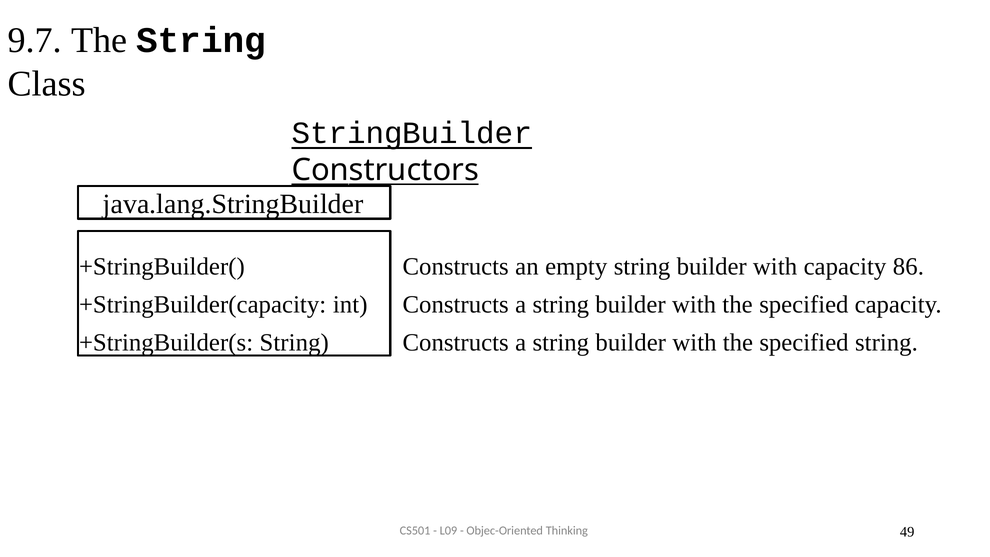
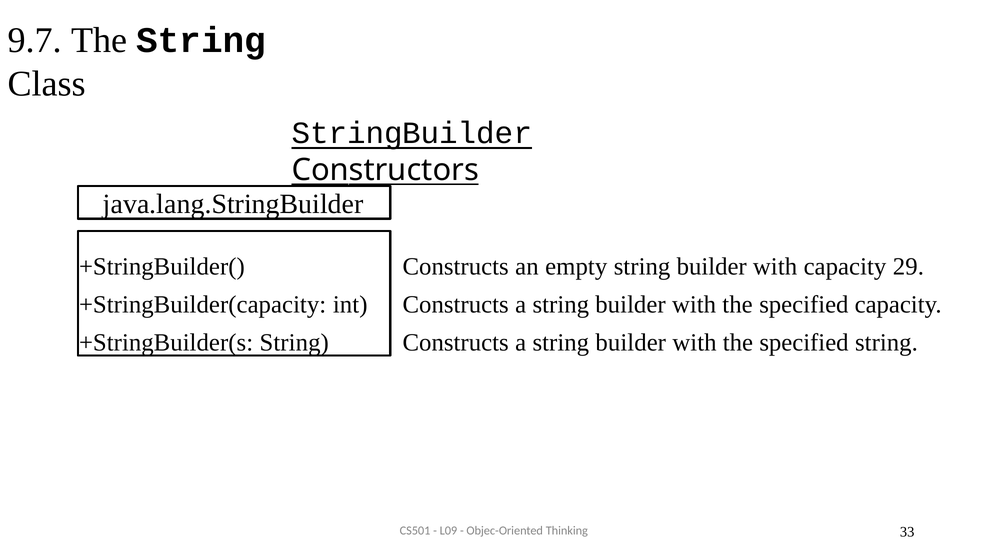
86: 86 -> 29
49: 49 -> 33
